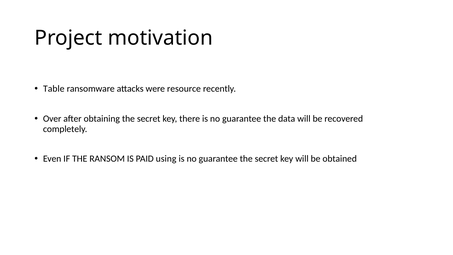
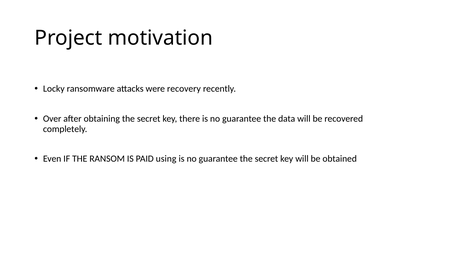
Table: Table -> Locky
resource: resource -> recovery
